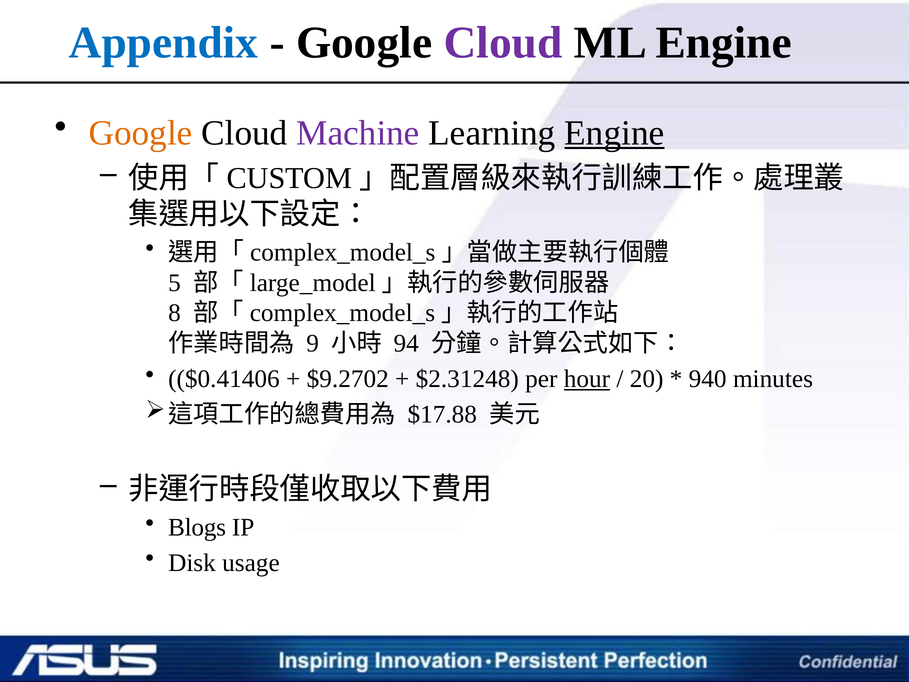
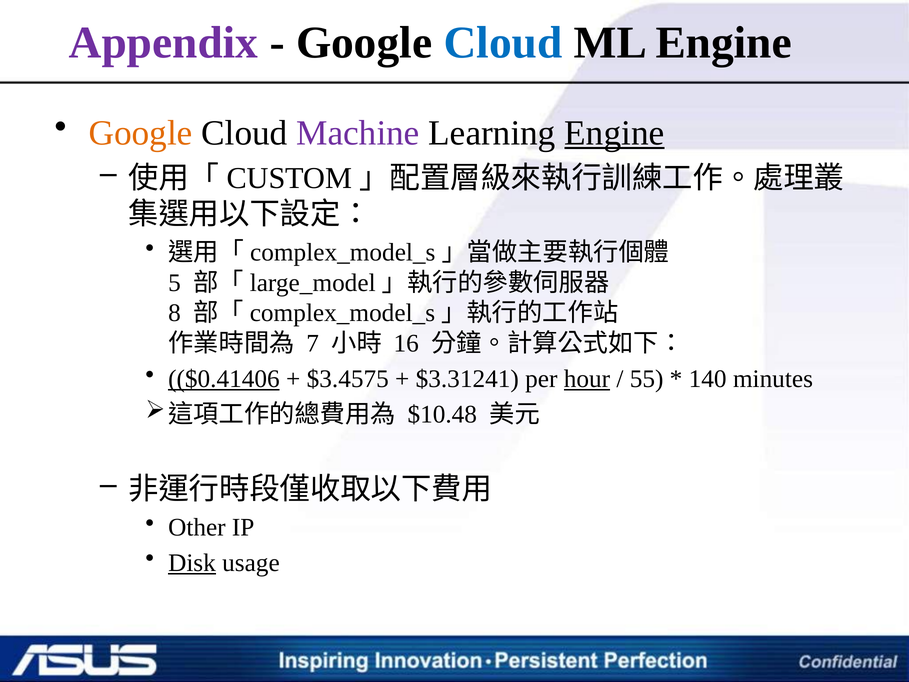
Appendix colour: blue -> purple
Cloud at (503, 43) colour: purple -> blue
9: 9 -> 7
94: 94 -> 16
$0.41406 underline: none -> present
$9.2702: $9.2702 -> $3.4575
$2.31248: $2.31248 -> $3.31241
20: 20 -> 55
940: 940 -> 140
$17.88: $17.88 -> $10.48
Blogs: Blogs -> Other
Disk underline: none -> present
